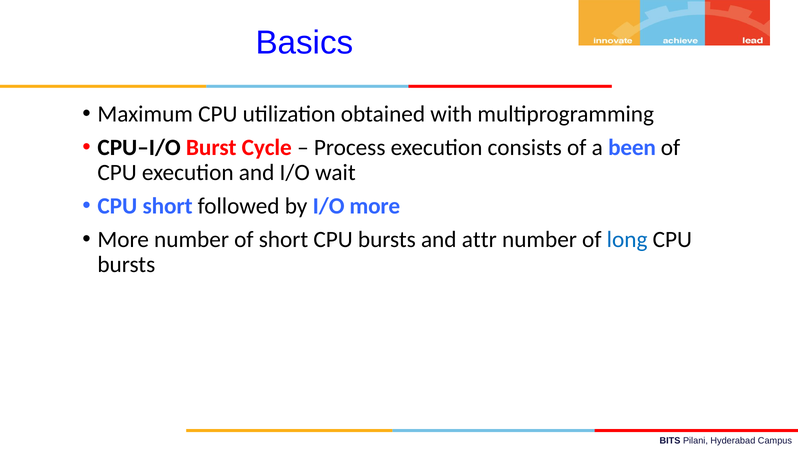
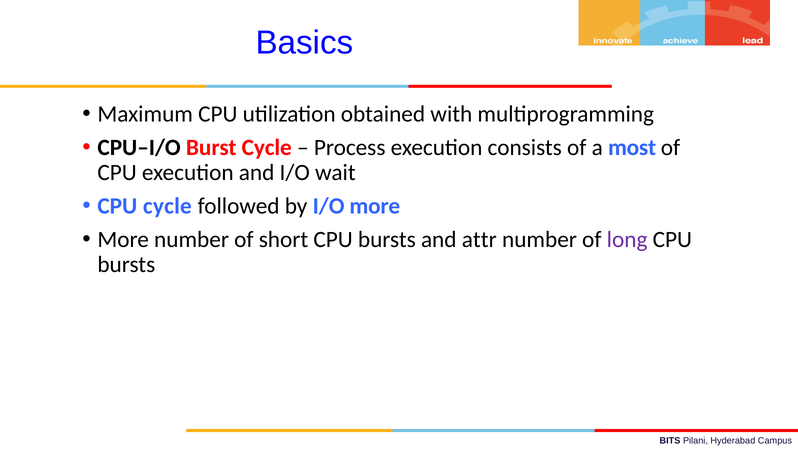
been: been -> most
CPU short: short -> cycle
long colour: blue -> purple
